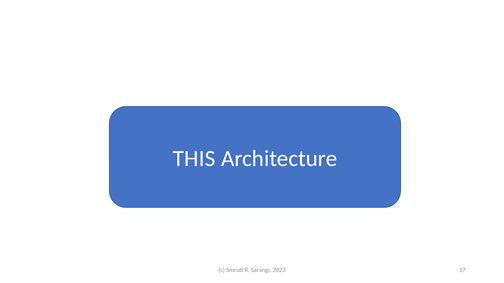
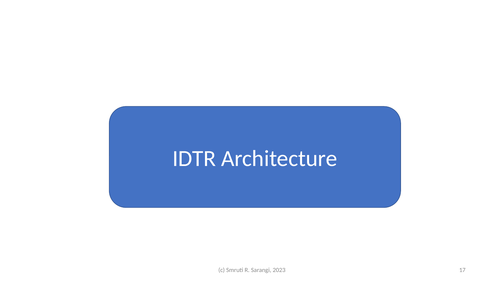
THIS: THIS -> IDTR
